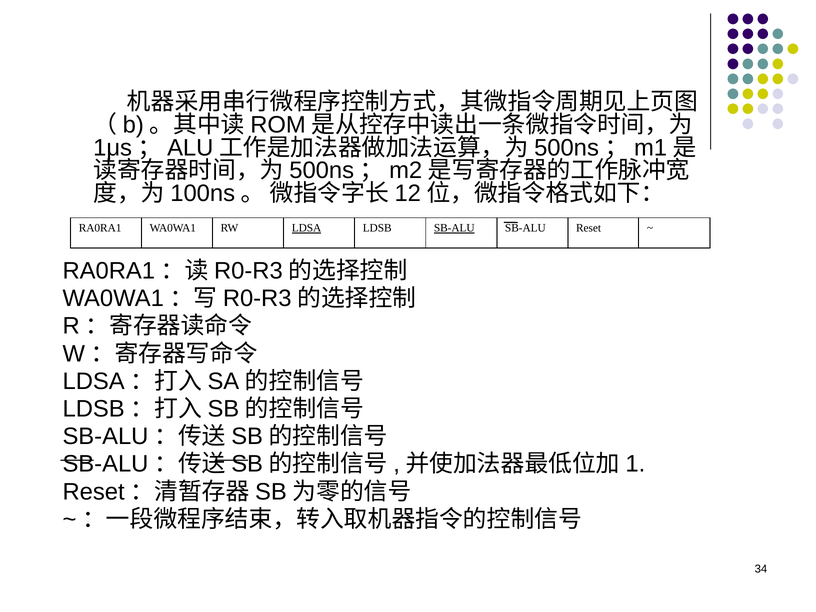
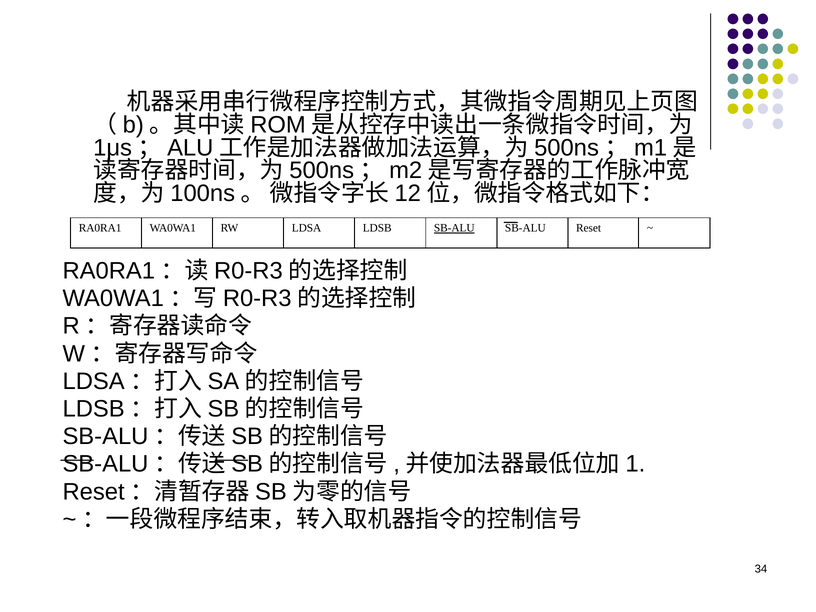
LDSA underline: present -> none
